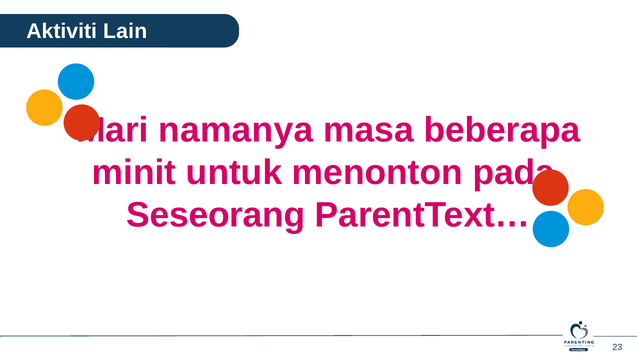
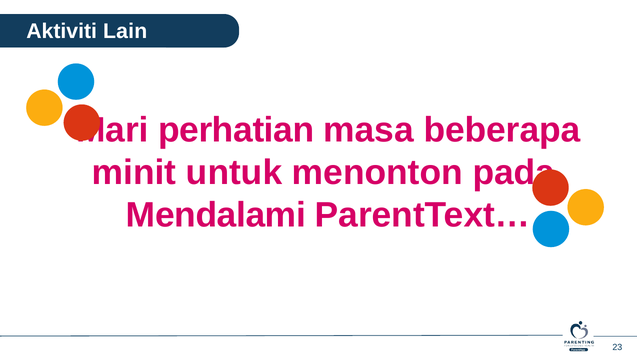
namanya: namanya -> perhatian
Seseorang: Seseorang -> Mendalami
